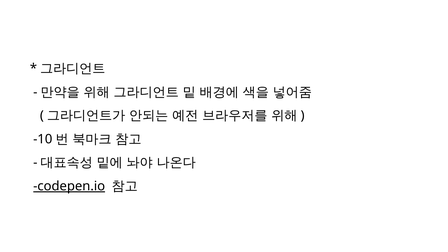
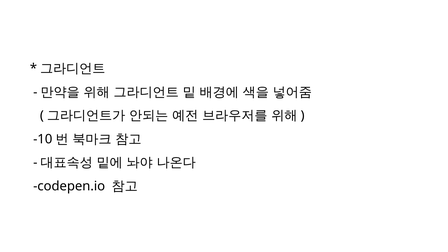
codepen.io underline: present -> none
